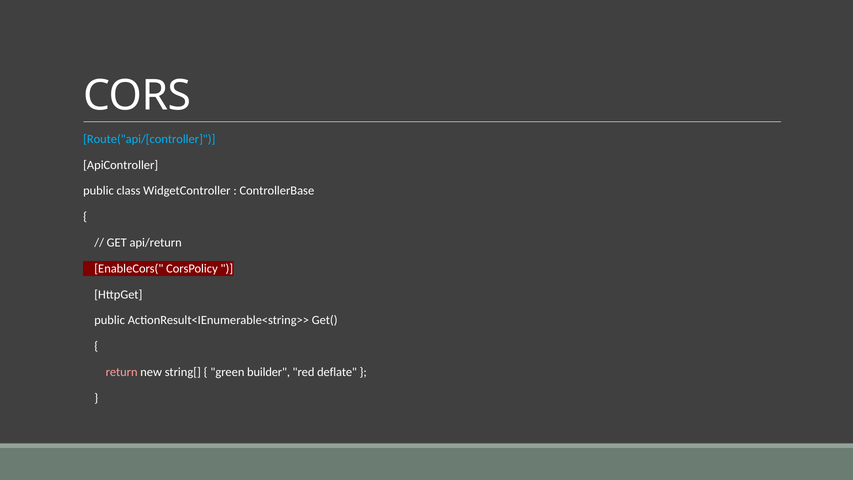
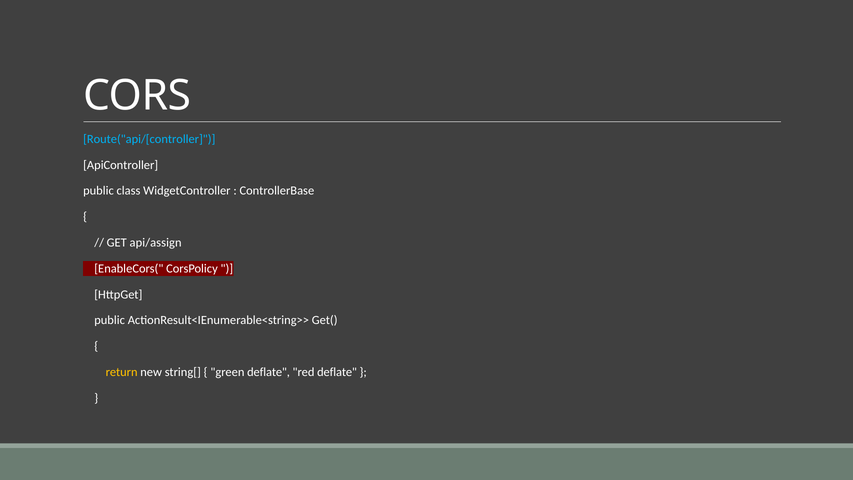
api/return: api/return -> api/assign
return colour: pink -> yellow
green builder: builder -> deflate
